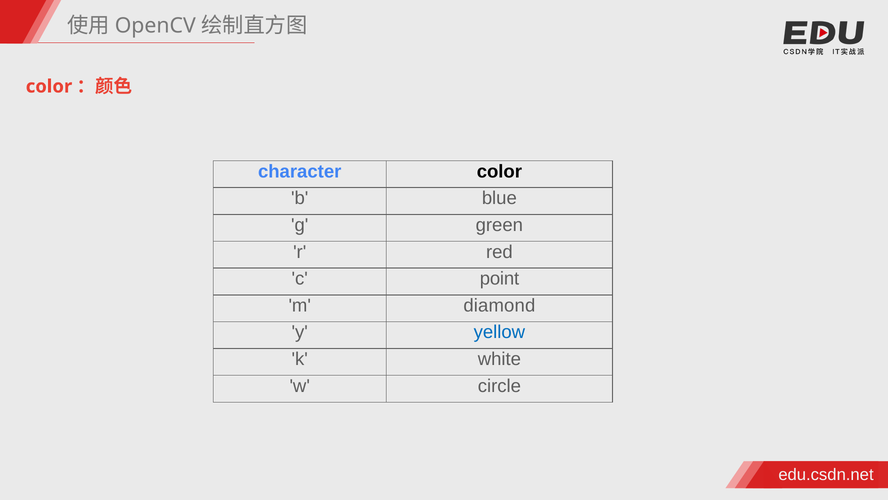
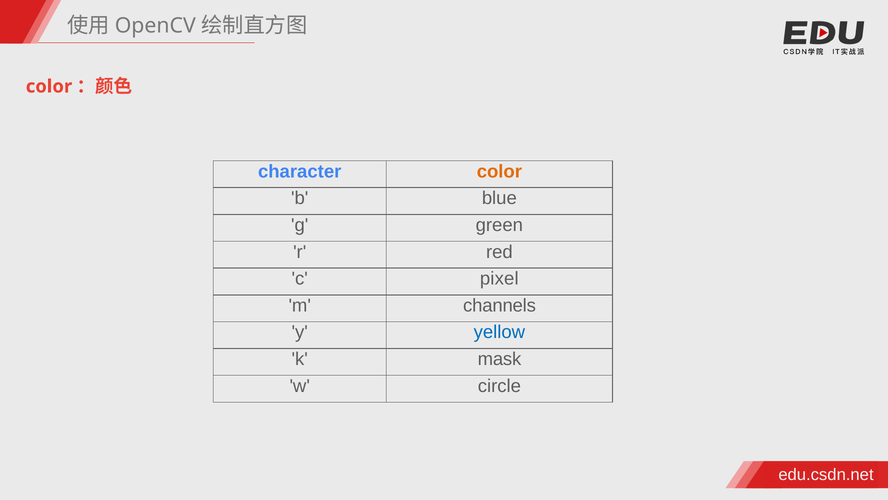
color at (499, 171) colour: black -> orange
point: point -> pixel
diamond: diamond -> channels
white: white -> mask
